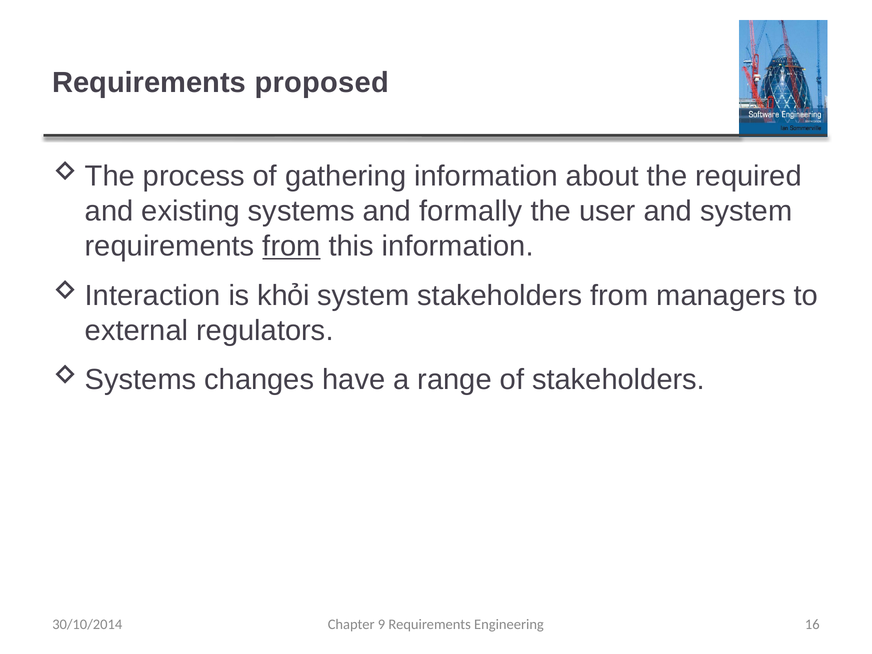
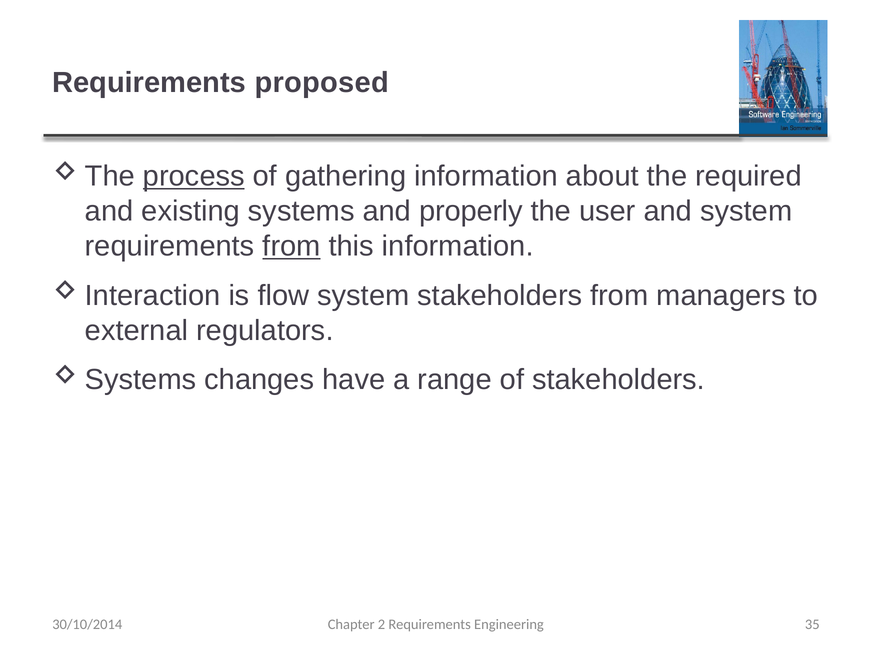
process underline: none -> present
formally: formally -> properly
khỏi: khỏi -> flow
9: 9 -> 2
16: 16 -> 35
